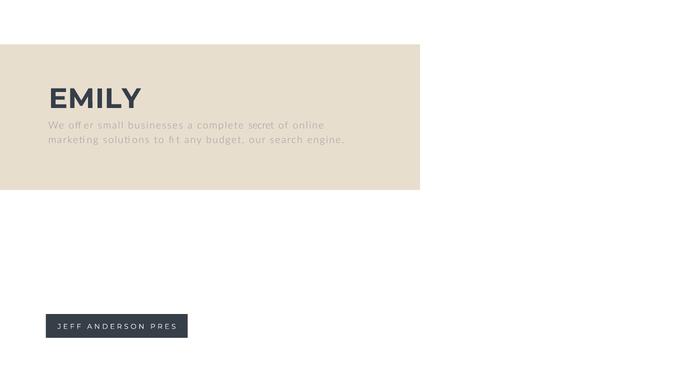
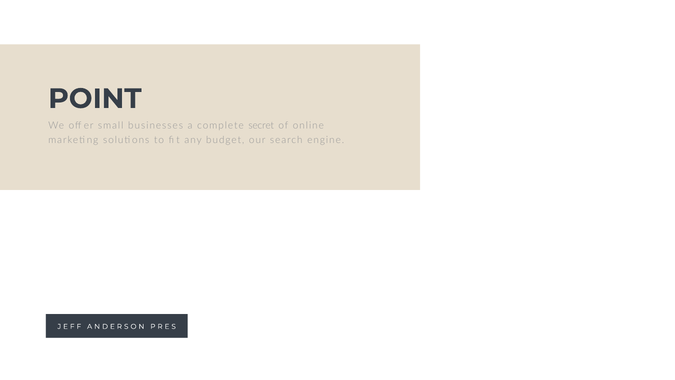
EMILY: EMILY -> POINT
